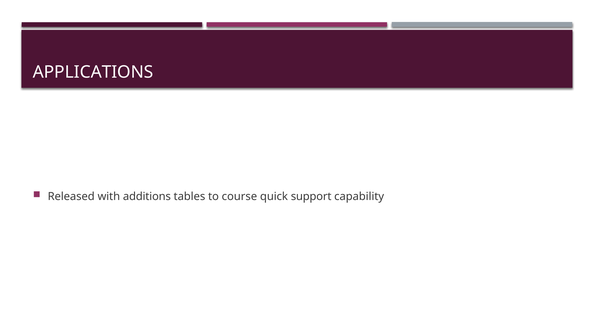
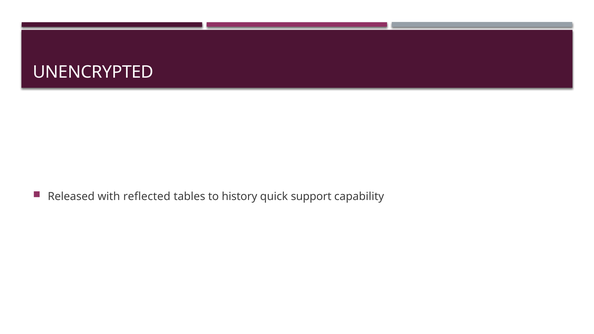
APPLICATIONS: APPLICATIONS -> UNENCRYPTED
additions: additions -> reflected
course: course -> history
